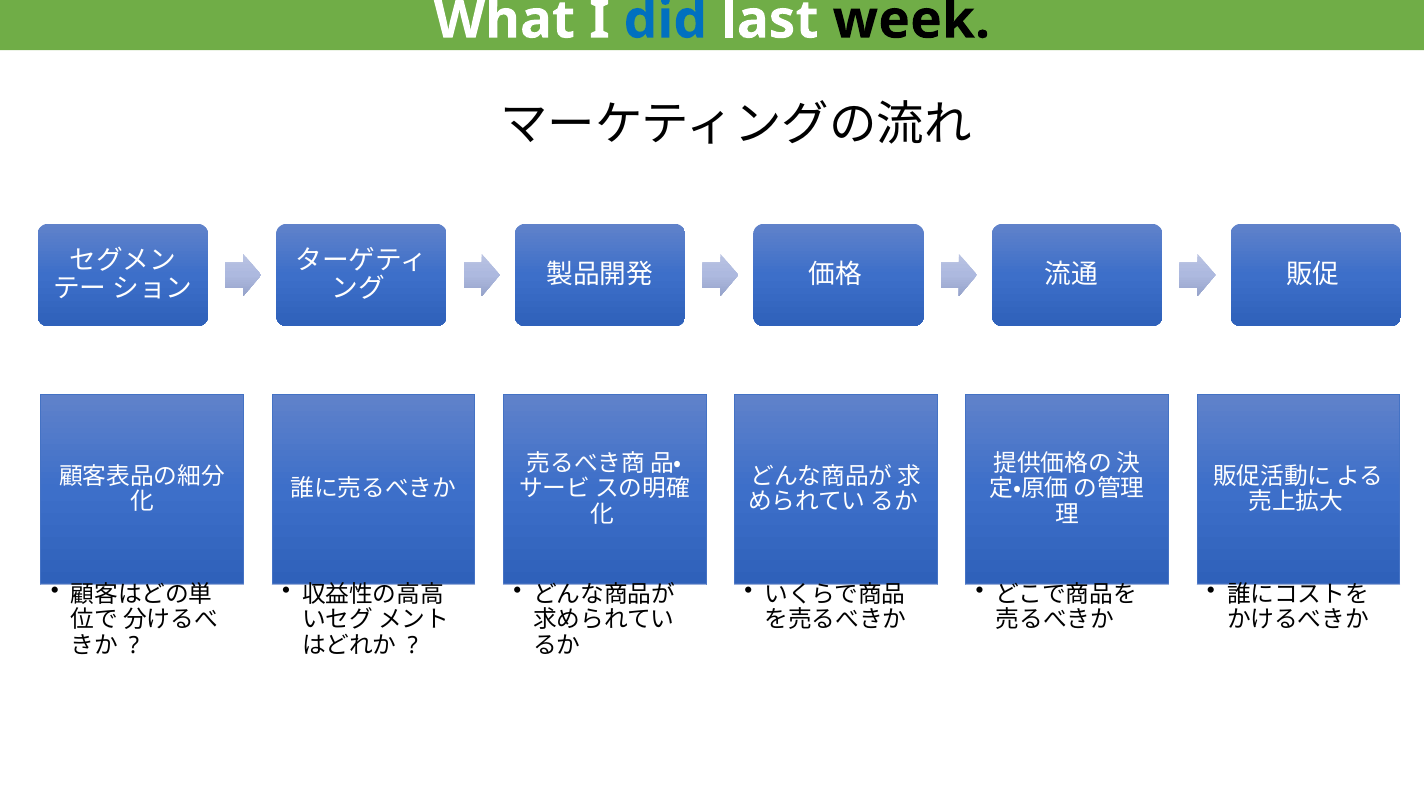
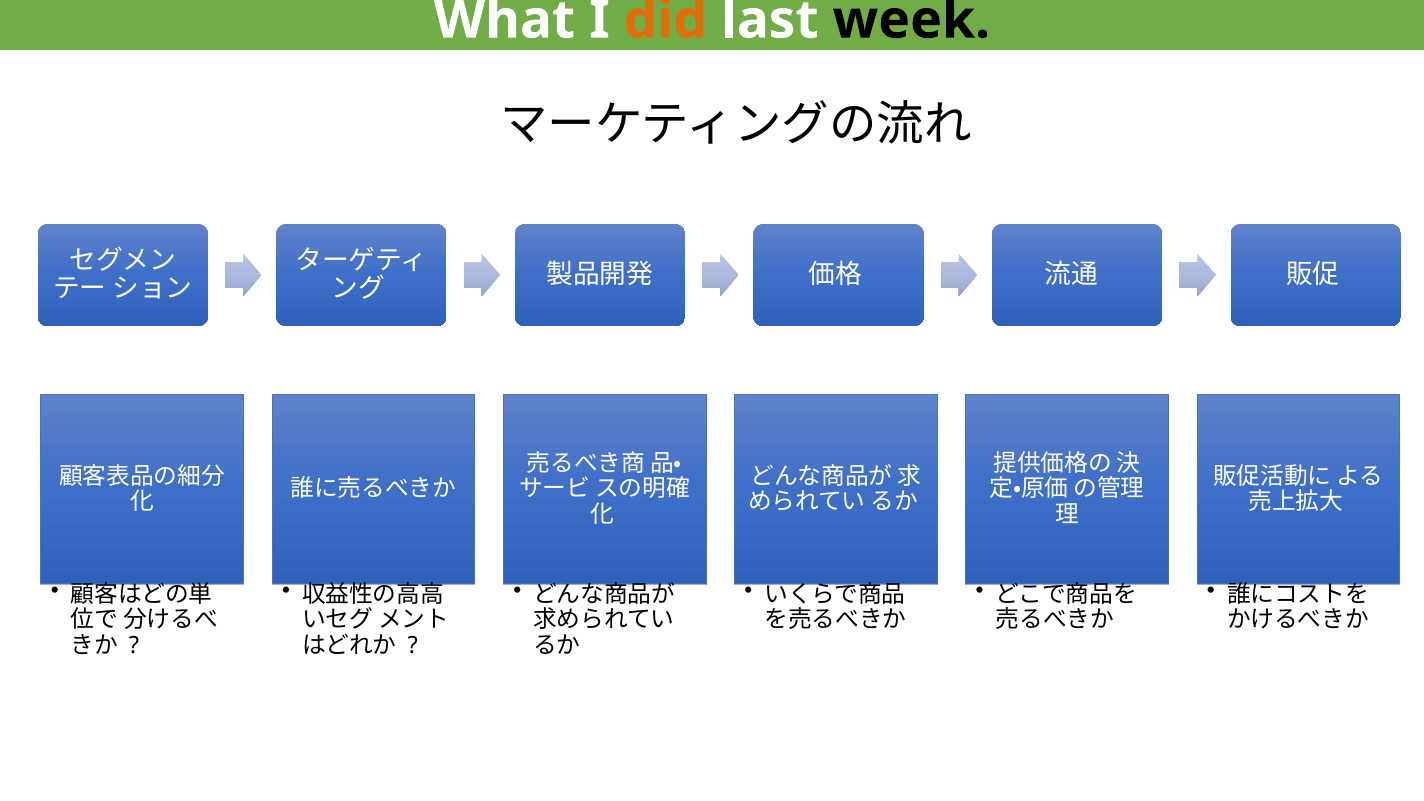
did colour: blue -> orange
